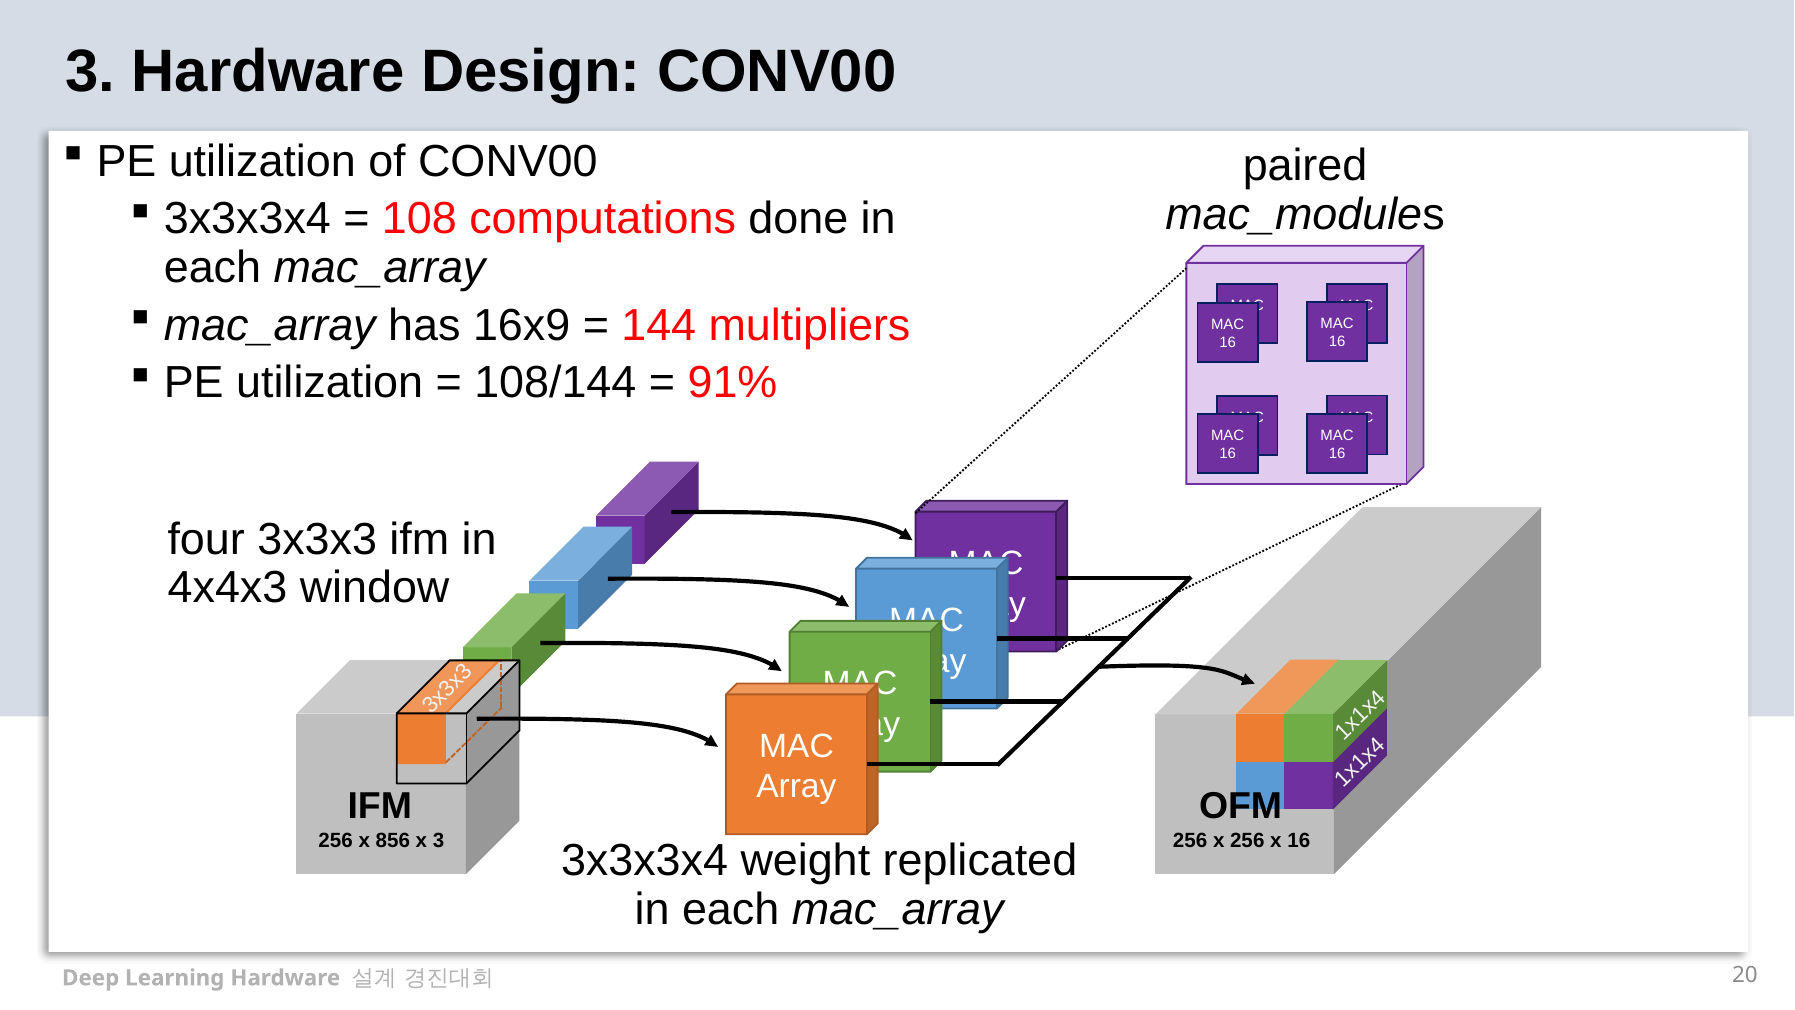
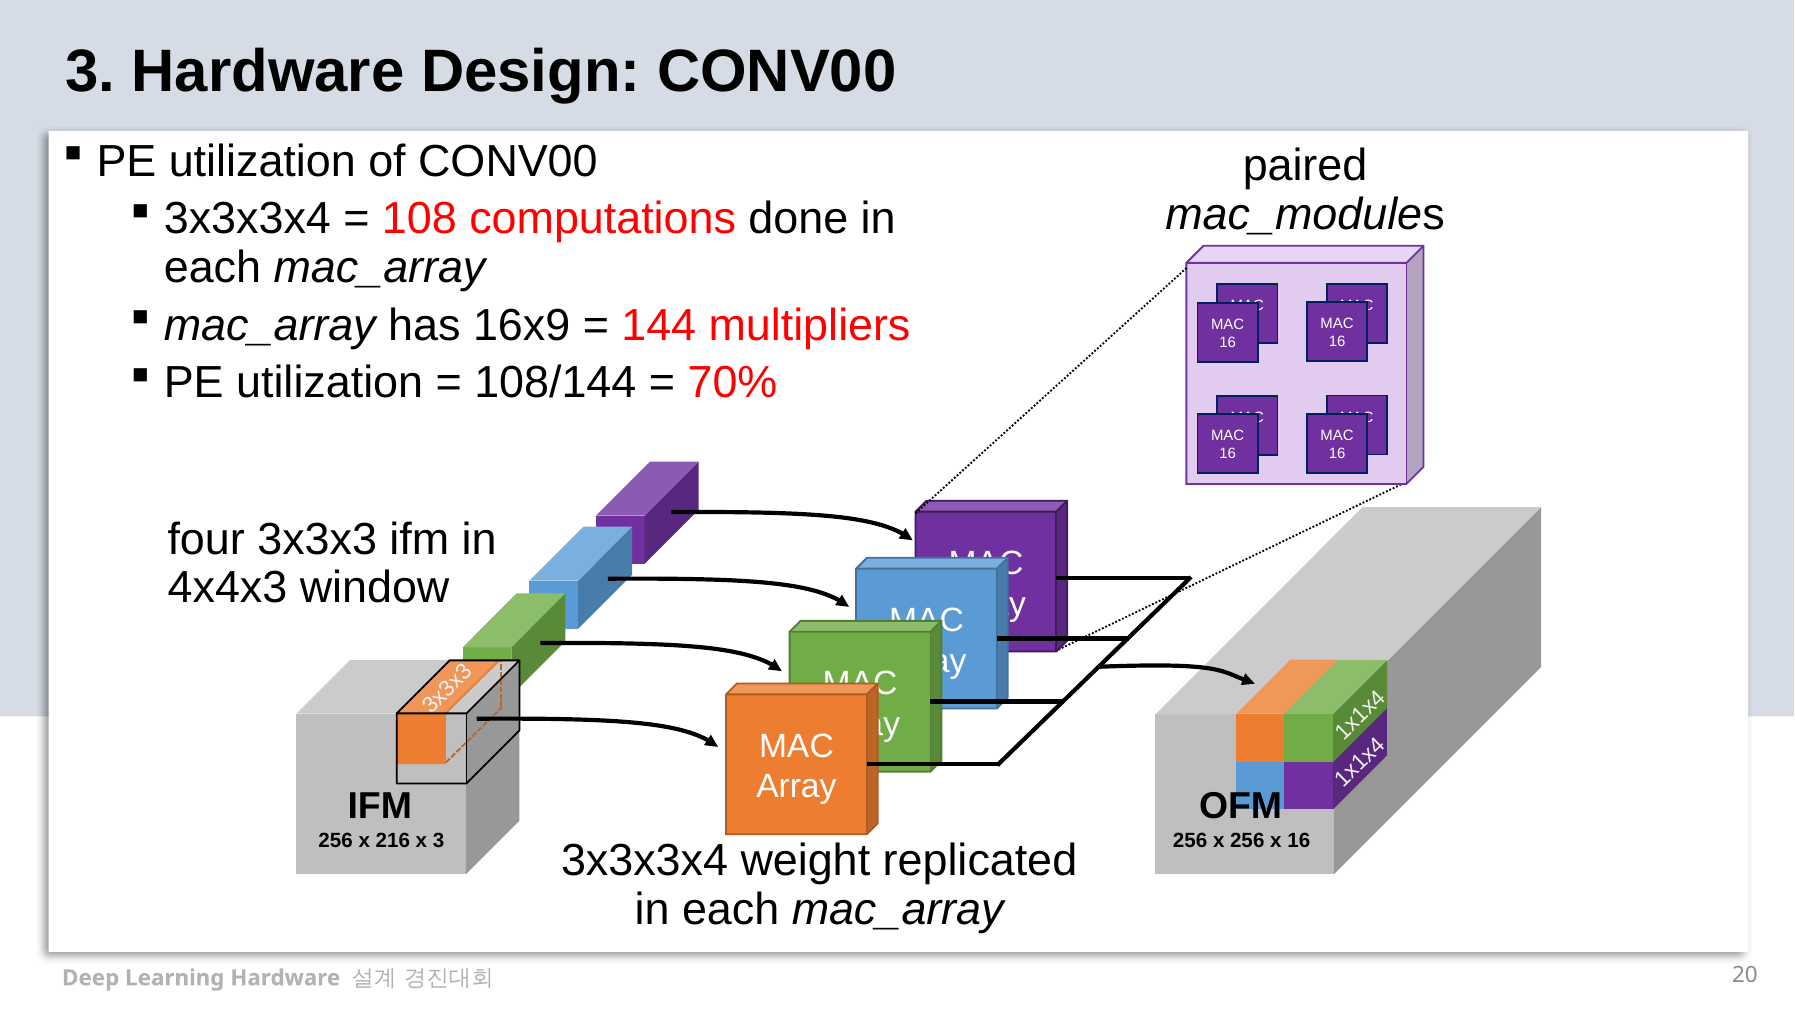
91%: 91% -> 70%
856: 856 -> 216
